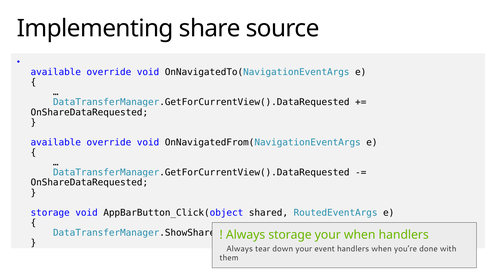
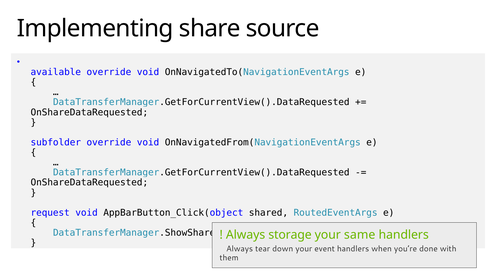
available at (56, 142): available -> subfolder
storage at (50, 213): storage -> request
your when: when -> same
